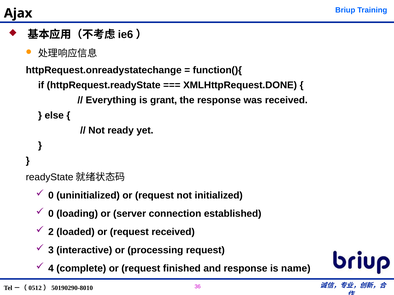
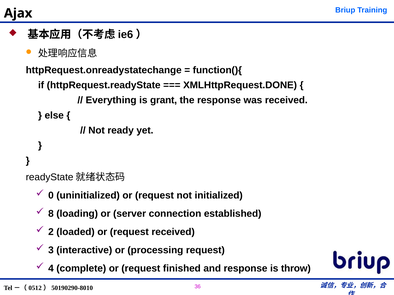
0 at (51, 214): 0 -> 8
name: name -> throw
